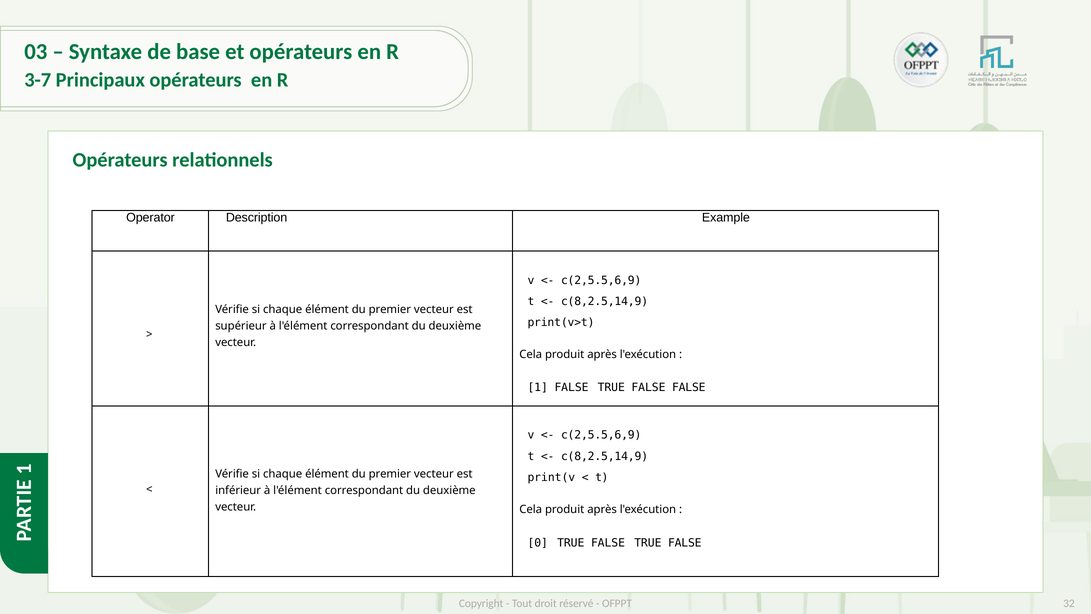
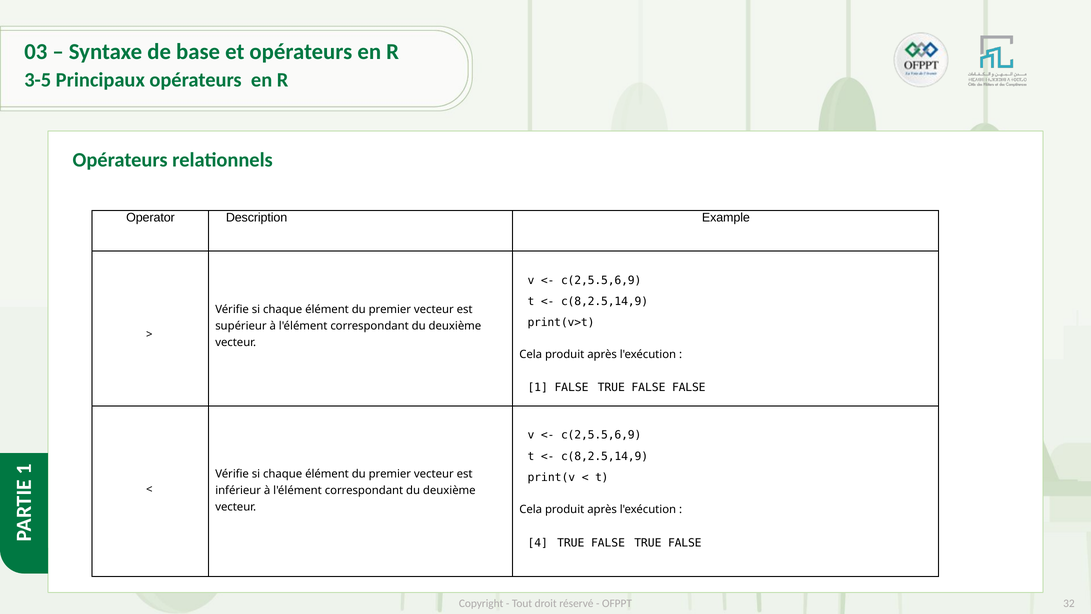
3-7: 3-7 -> 3-5
0: 0 -> 4
